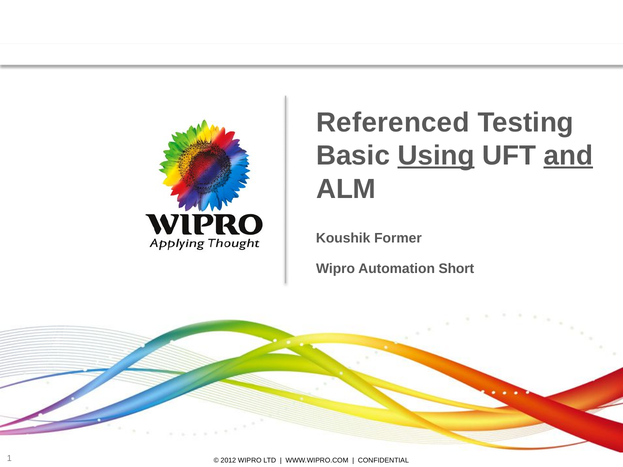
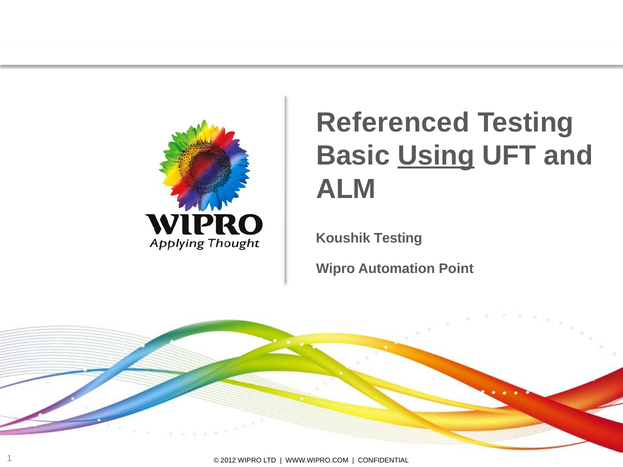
and underline: present -> none
Koushik Former: Former -> Testing
Short: Short -> Point
